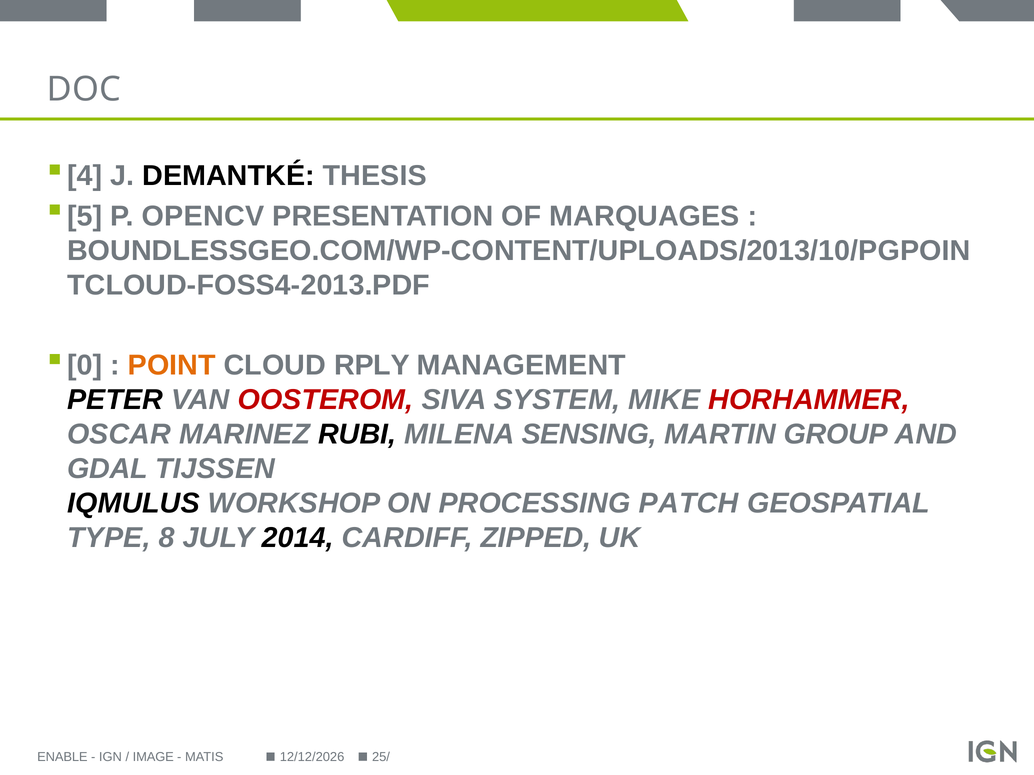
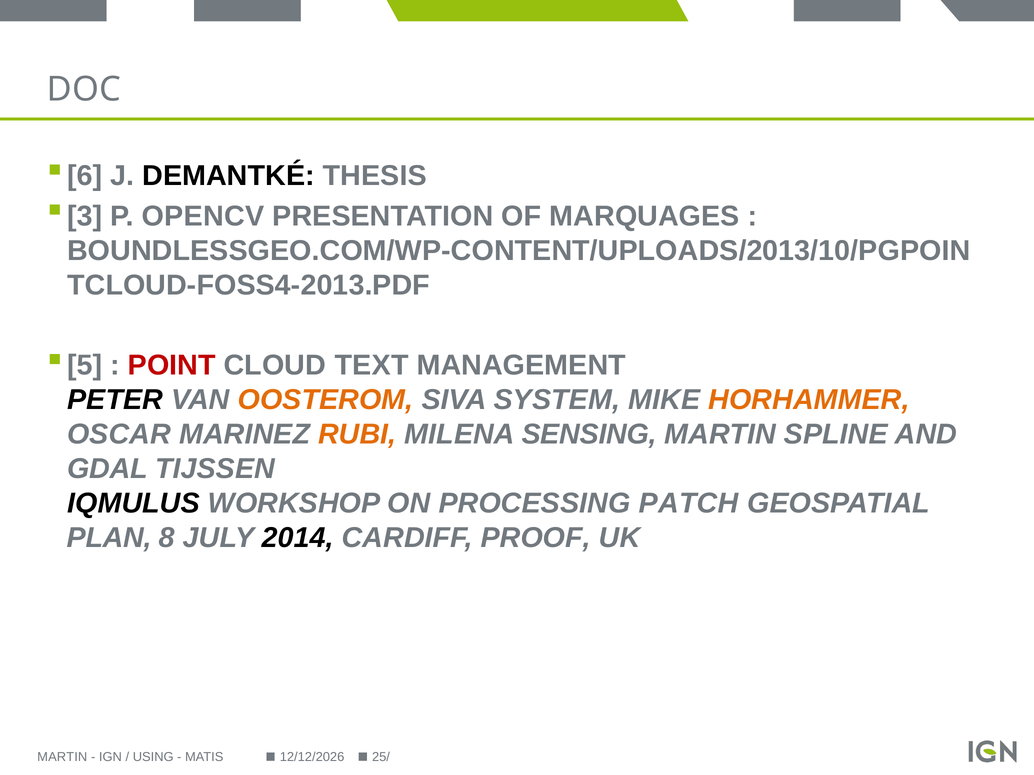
4: 4 -> 6
5: 5 -> 3
0: 0 -> 5
POINT colour: orange -> red
RPLY: RPLY -> TEXT
OOSTEROM colour: red -> orange
HORHAMMER colour: red -> orange
RUBI colour: black -> orange
GROUP: GROUP -> SPLINE
TYPE: TYPE -> PLAN
ZIPPED: ZIPPED -> PROOF
ENABLE at (62, 758): ENABLE -> MARTIN
IMAGE: IMAGE -> USING
